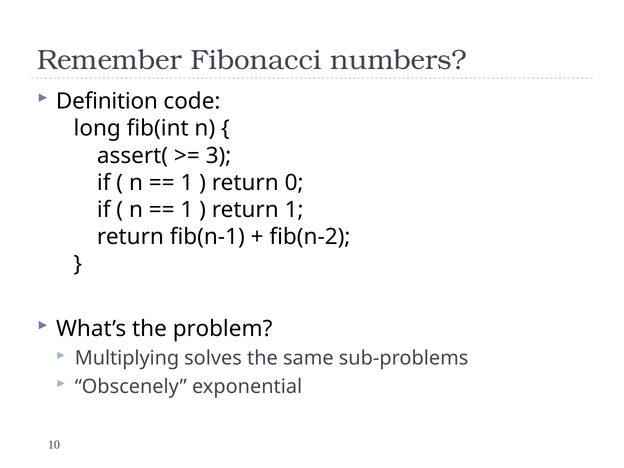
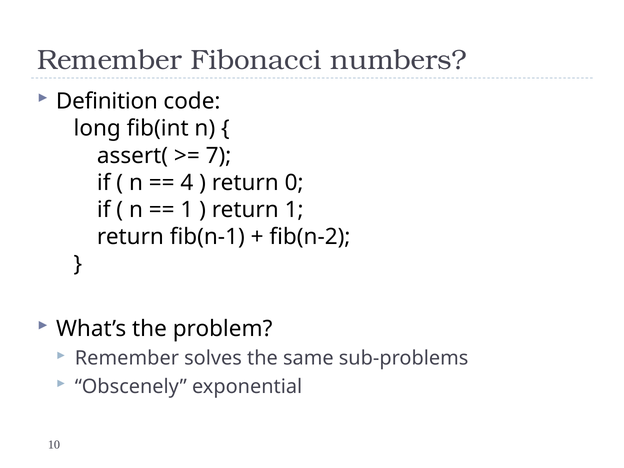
3: 3 -> 7
1 at (187, 183): 1 -> 4
Multiplying at (127, 358): Multiplying -> Remember
